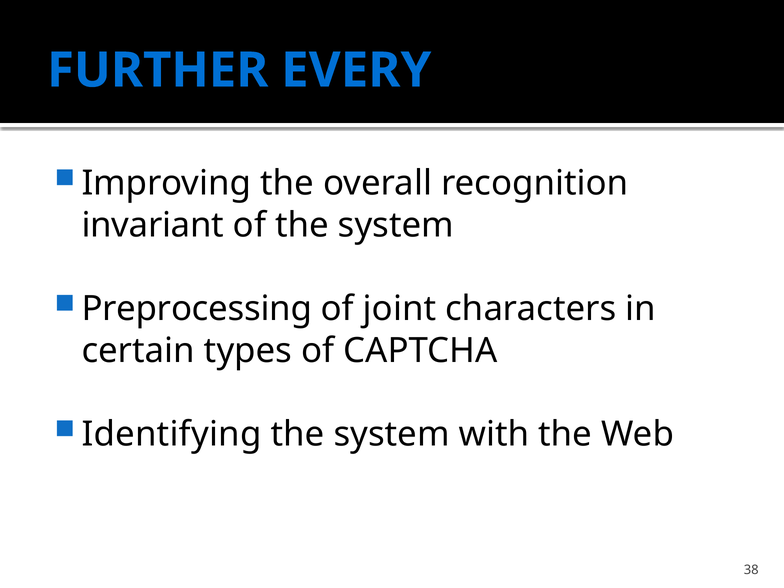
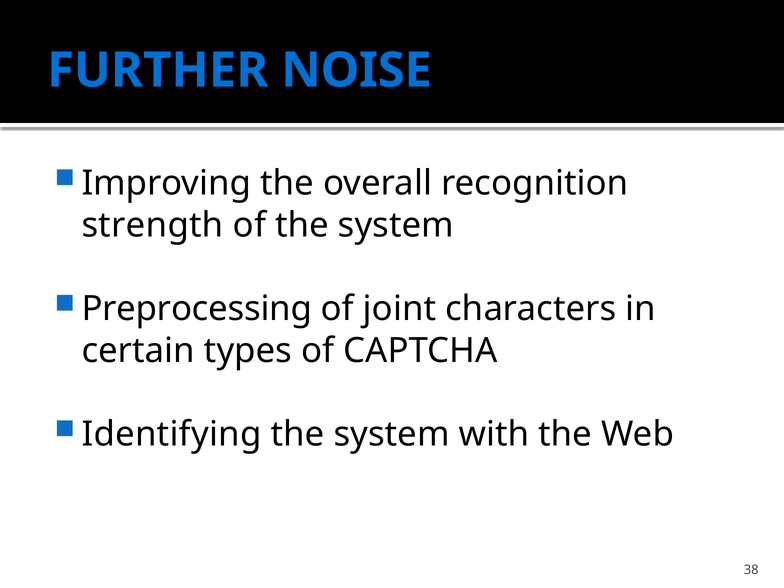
EVERY: EVERY -> NOISE
invariant: invariant -> strength
